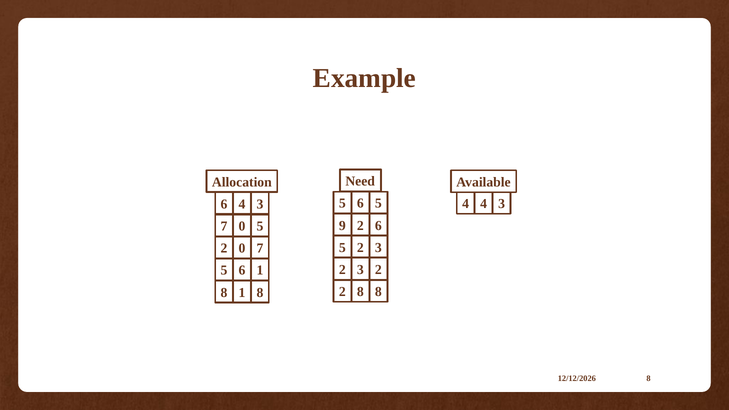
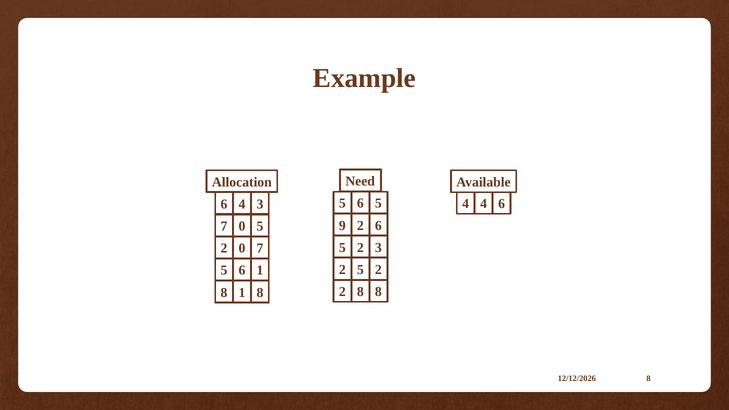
4 4 3: 3 -> 6
3 at (360, 270): 3 -> 5
